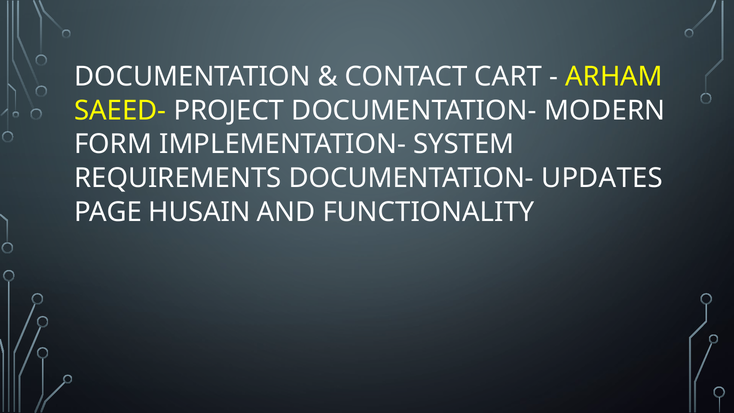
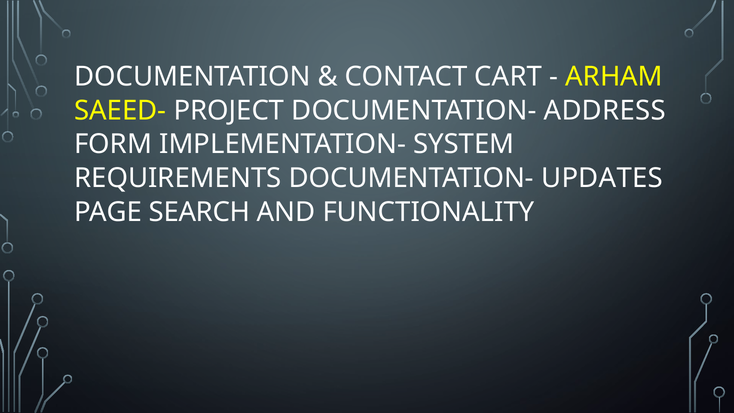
MODERN: MODERN -> ADDRESS
HUSAIN: HUSAIN -> SEARCH
